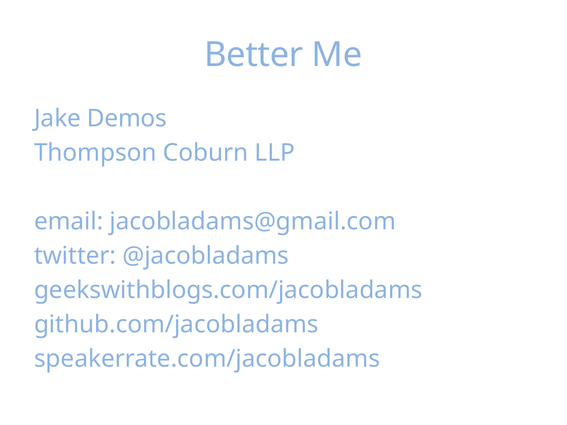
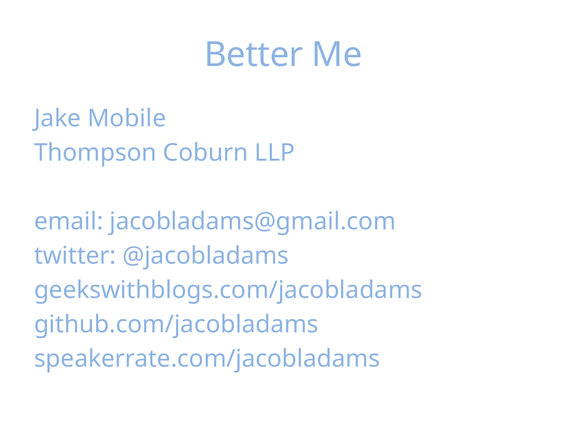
Demos: Demos -> Mobile
